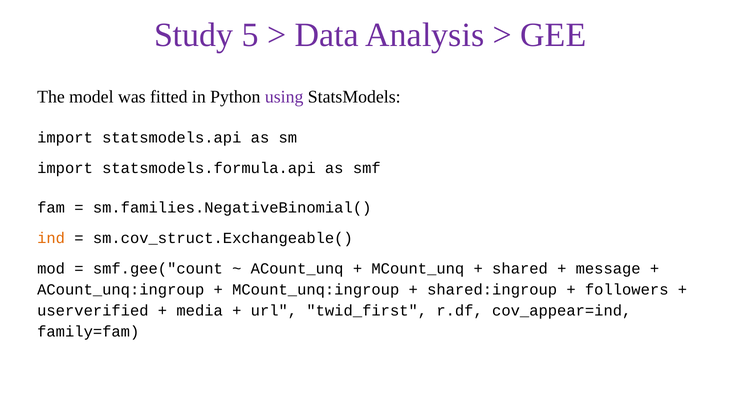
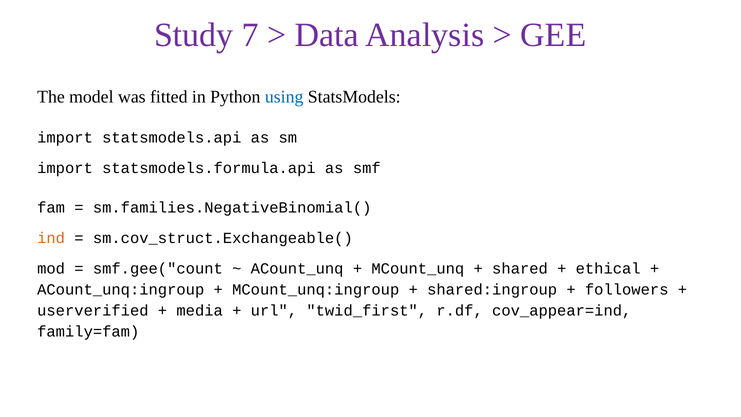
5: 5 -> 7
using colour: purple -> blue
message: message -> ethical
